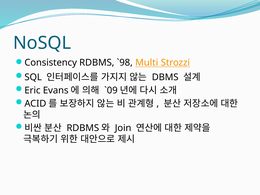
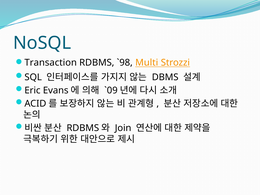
Consistency: Consistency -> Transaction
